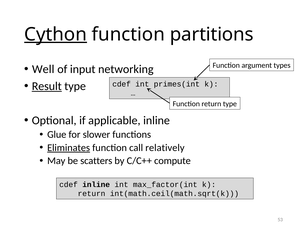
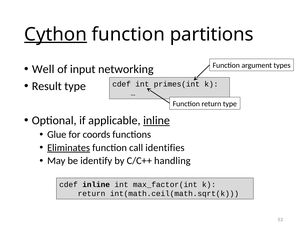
Result underline: present -> none
inline at (157, 121) underline: none -> present
slower: slower -> coords
relatively: relatively -> identifies
scatters: scatters -> identify
compute: compute -> handling
